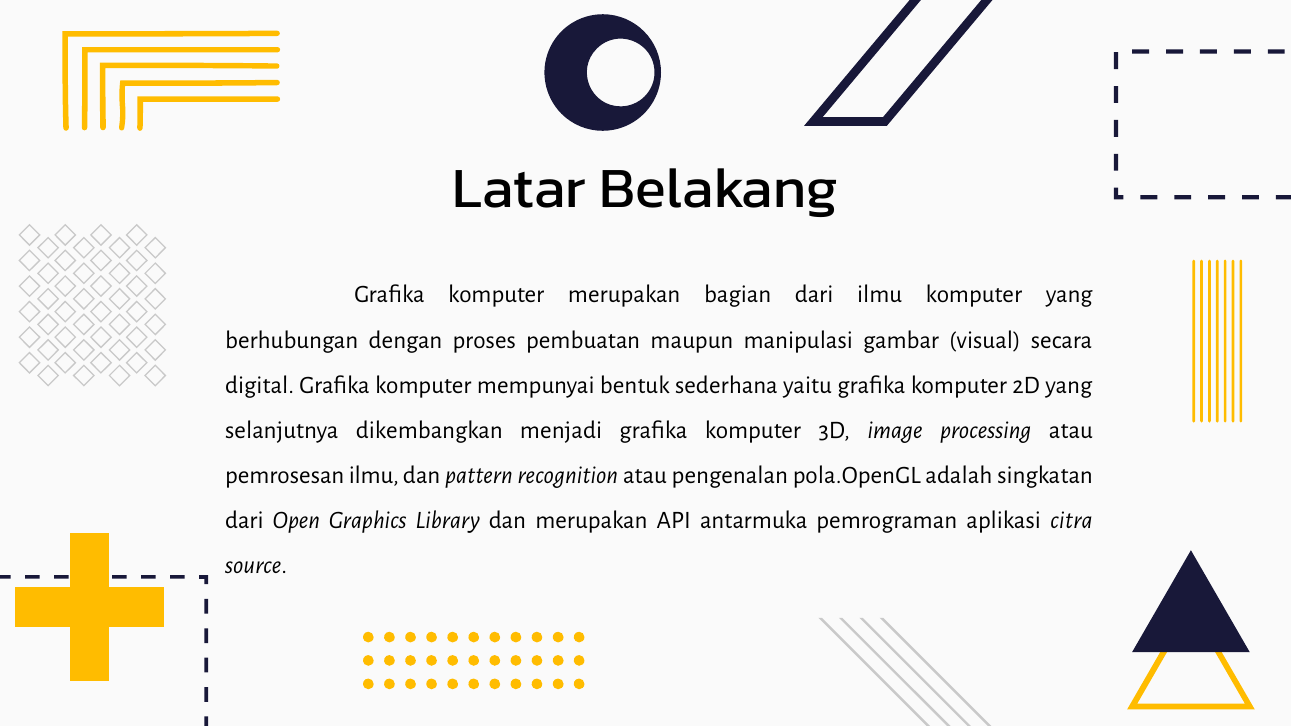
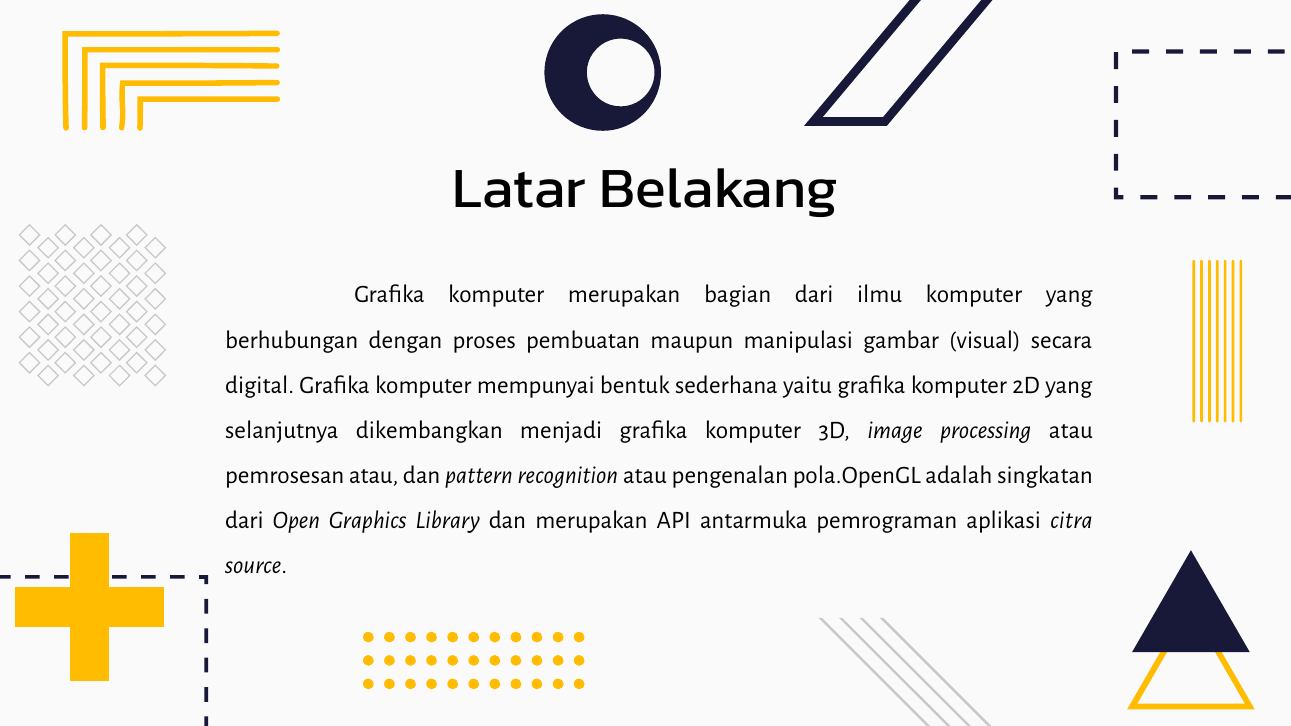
pemrosesan ilmu: ilmu -> atau
